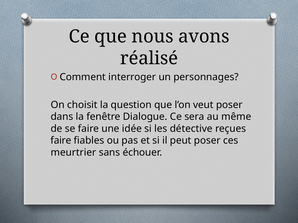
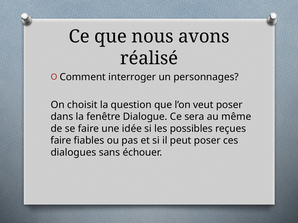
détective: détective -> possibles
meurtrier: meurtrier -> dialogues
